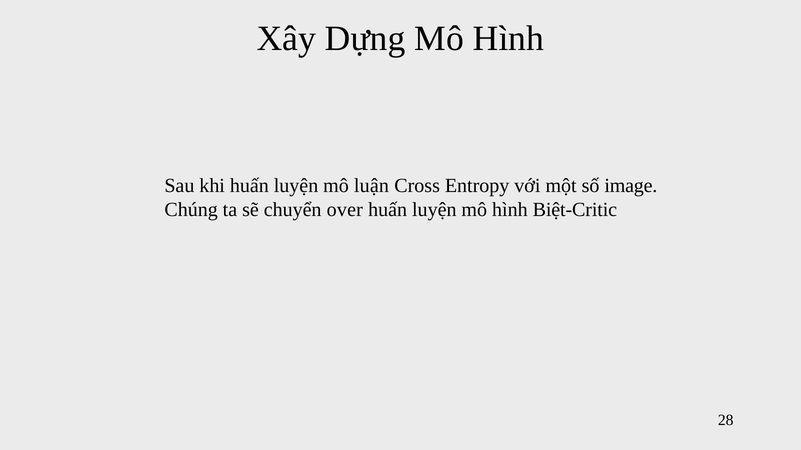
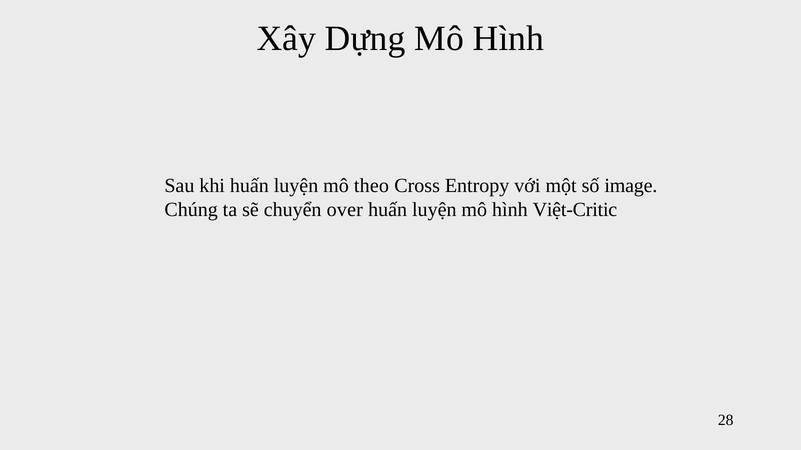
luận: luận -> theo
Biệt-Critic: Biệt-Critic -> Việt-Critic
